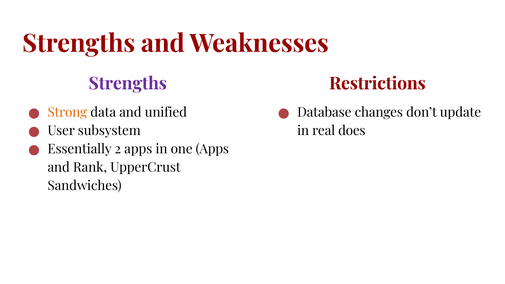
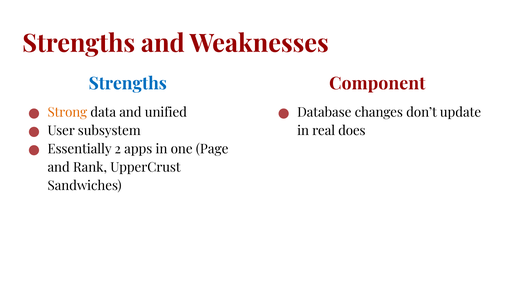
Strengths at (128, 84) colour: purple -> blue
Restrictions: Restrictions -> Component
one Apps: Apps -> Page
